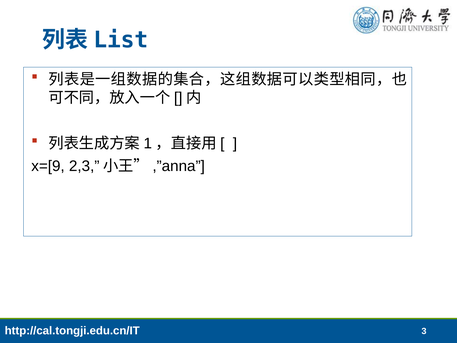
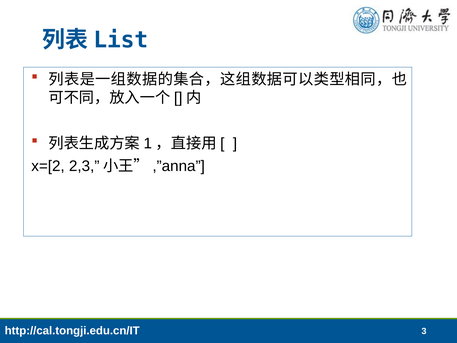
x=[9: x=[9 -> x=[2
